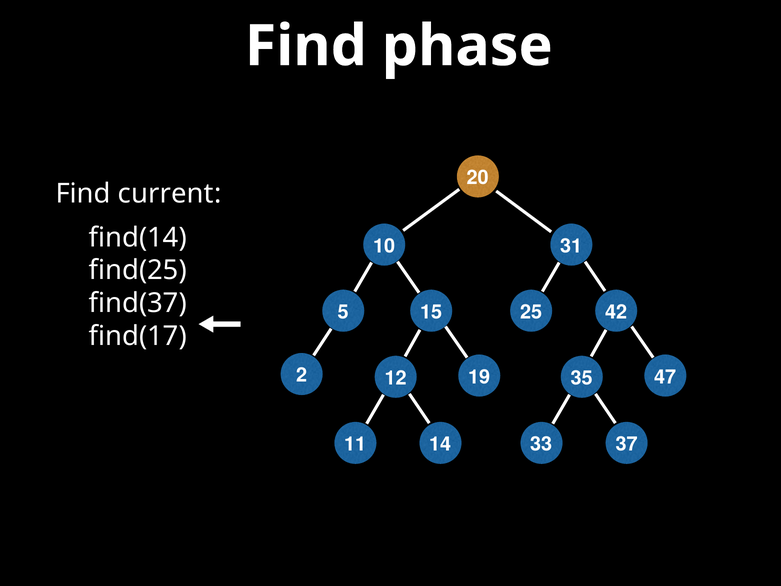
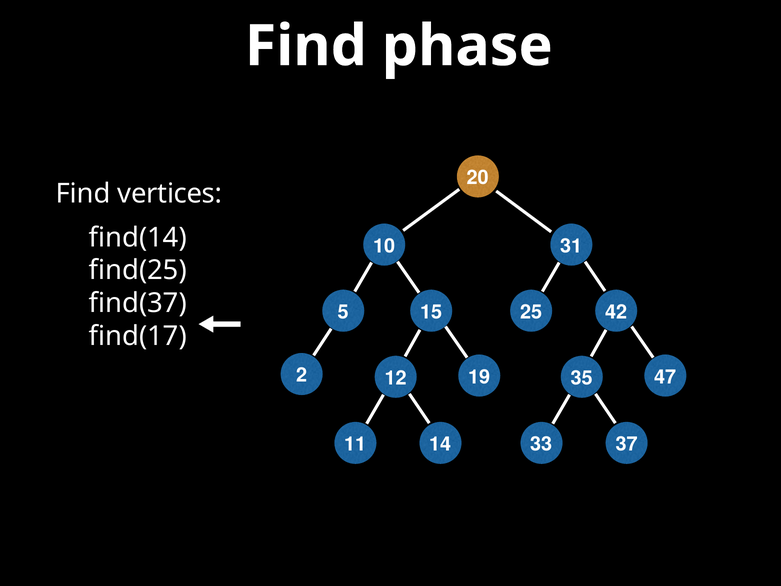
current: current -> vertices
